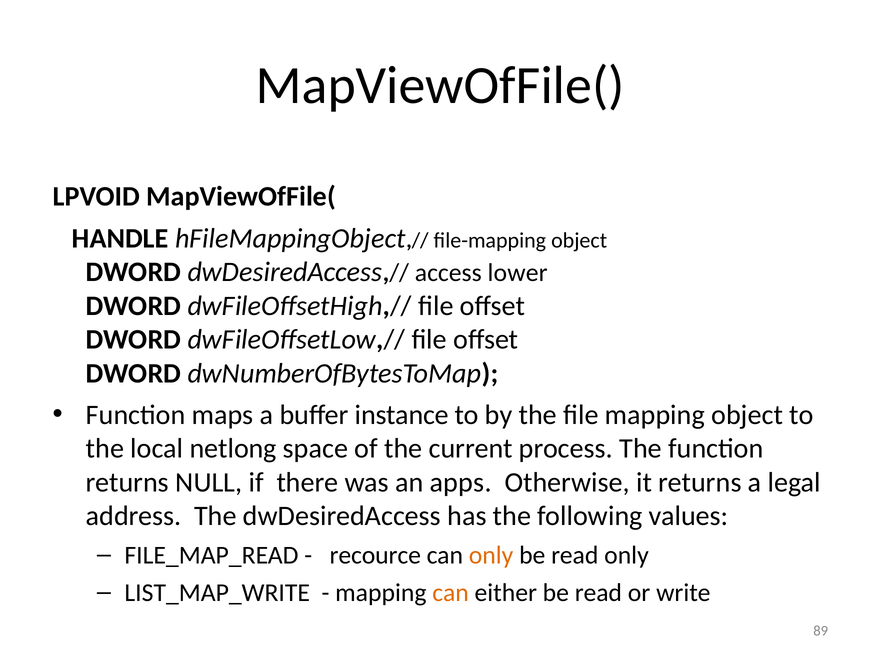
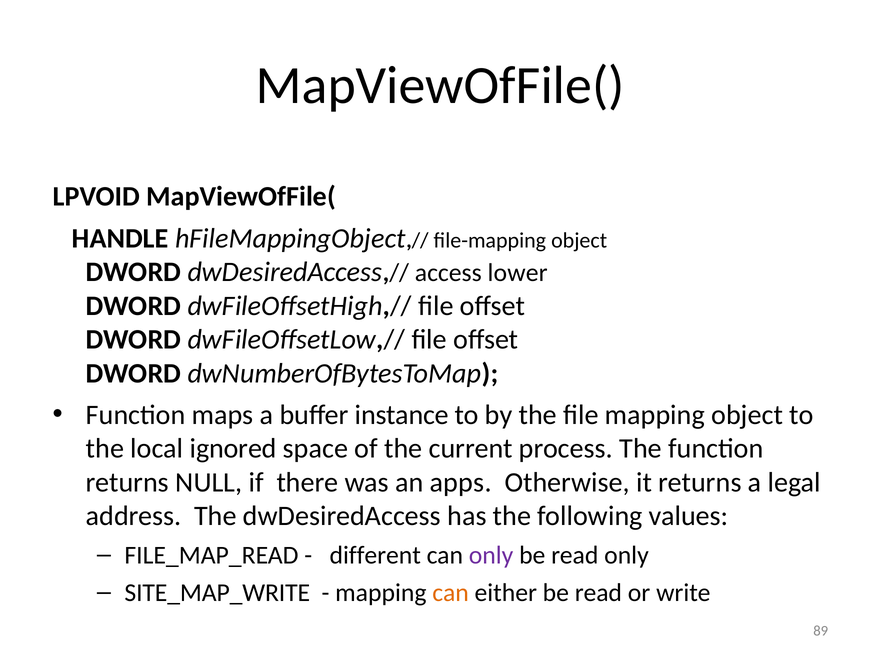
netlong: netlong -> ignored
recource: recource -> different
only at (491, 555) colour: orange -> purple
LIST_MAP_WRITE: LIST_MAP_WRITE -> SITE_MAP_WRITE
